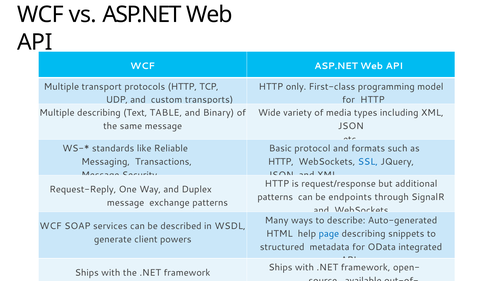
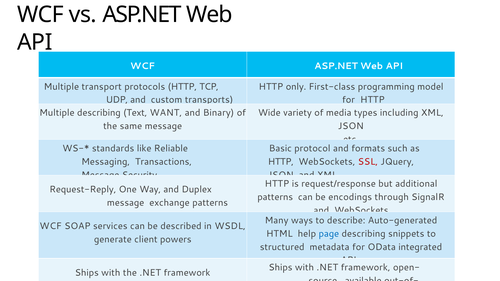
TABLE: TABLE -> WANT
SSL colour: blue -> red
endpoints: endpoints -> encodings
